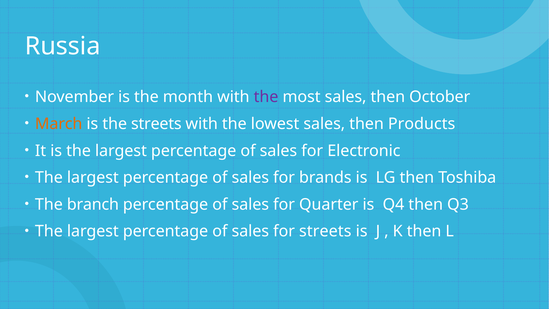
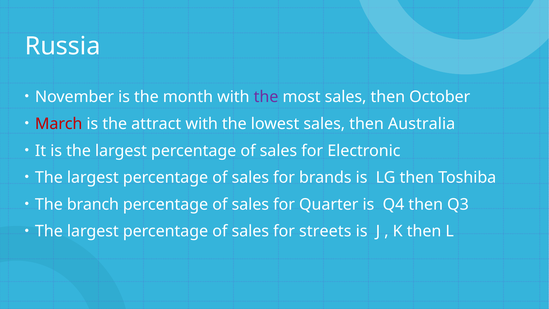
March colour: orange -> red
the streets: streets -> attract
Products: Products -> Australia
